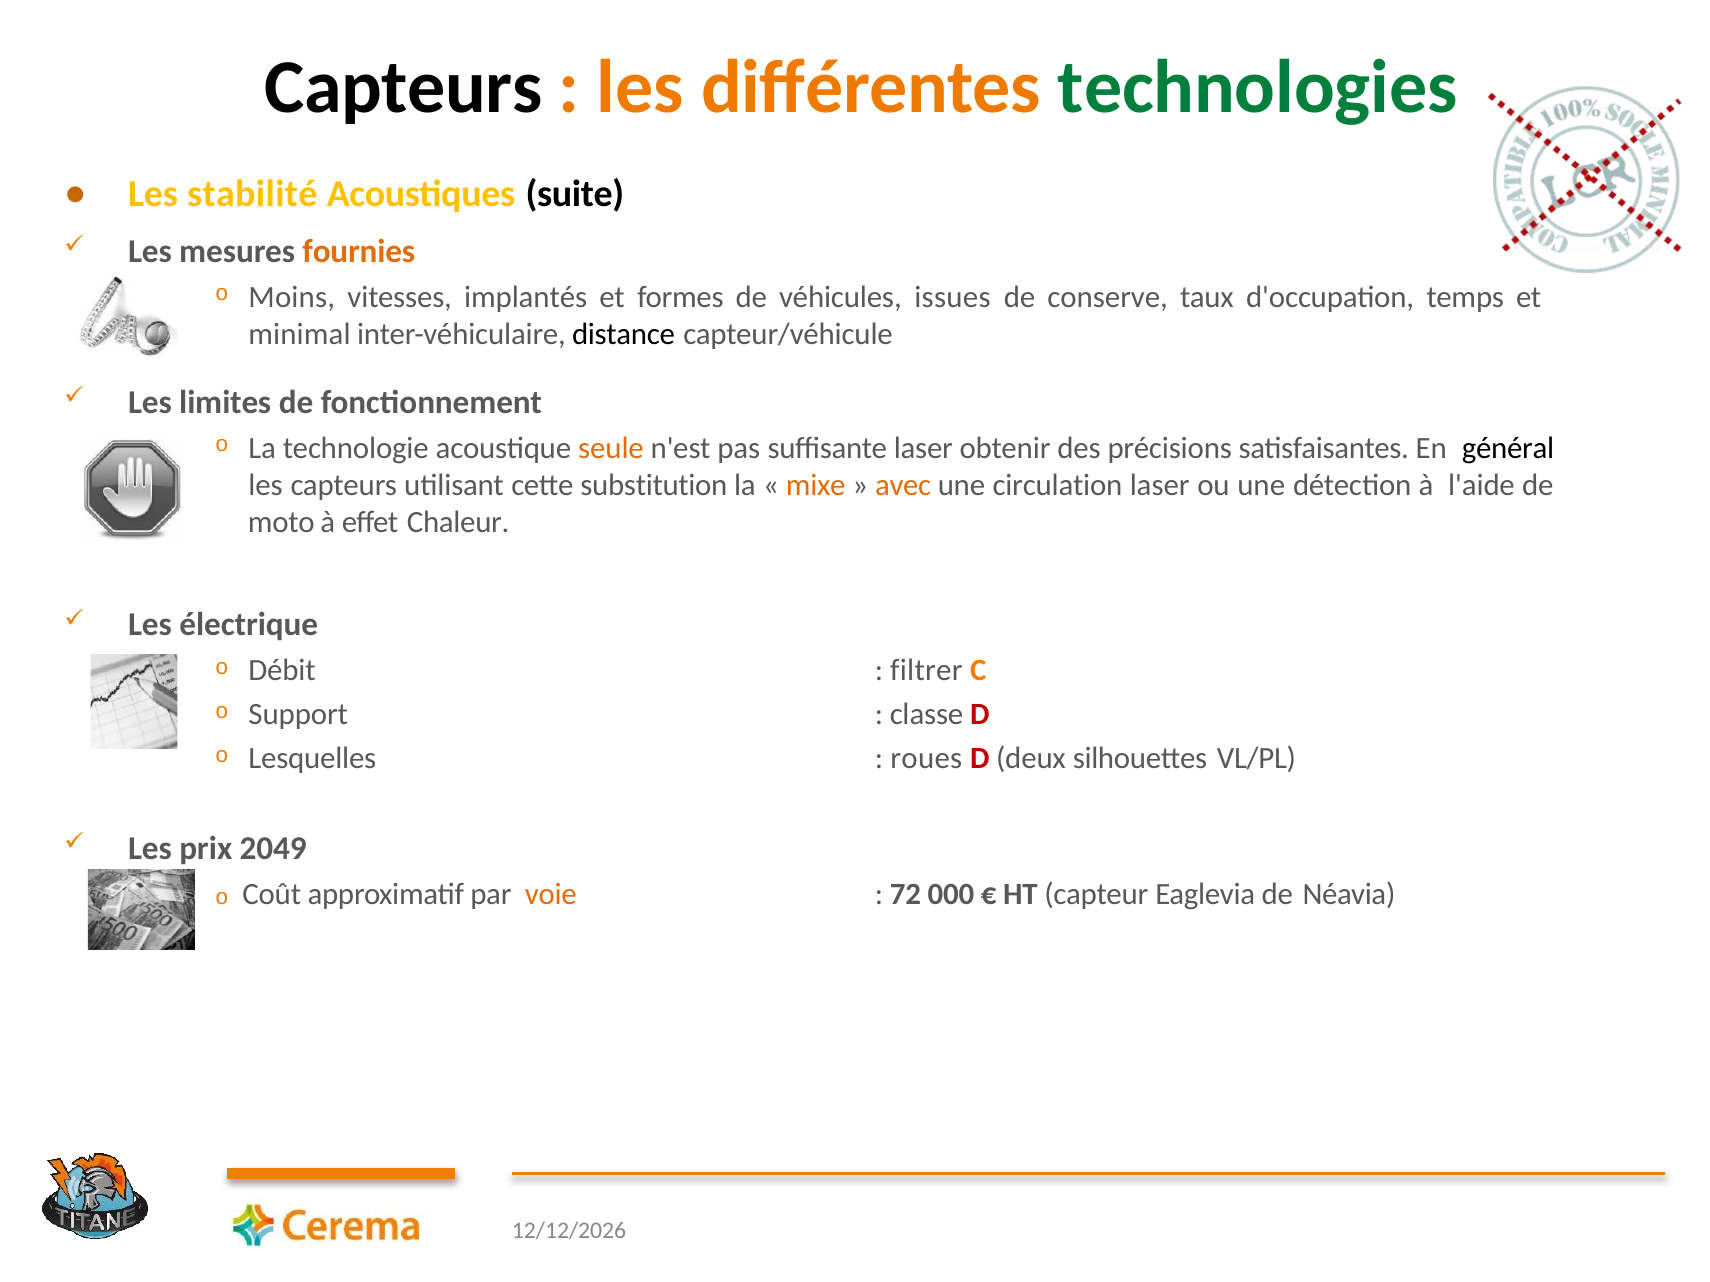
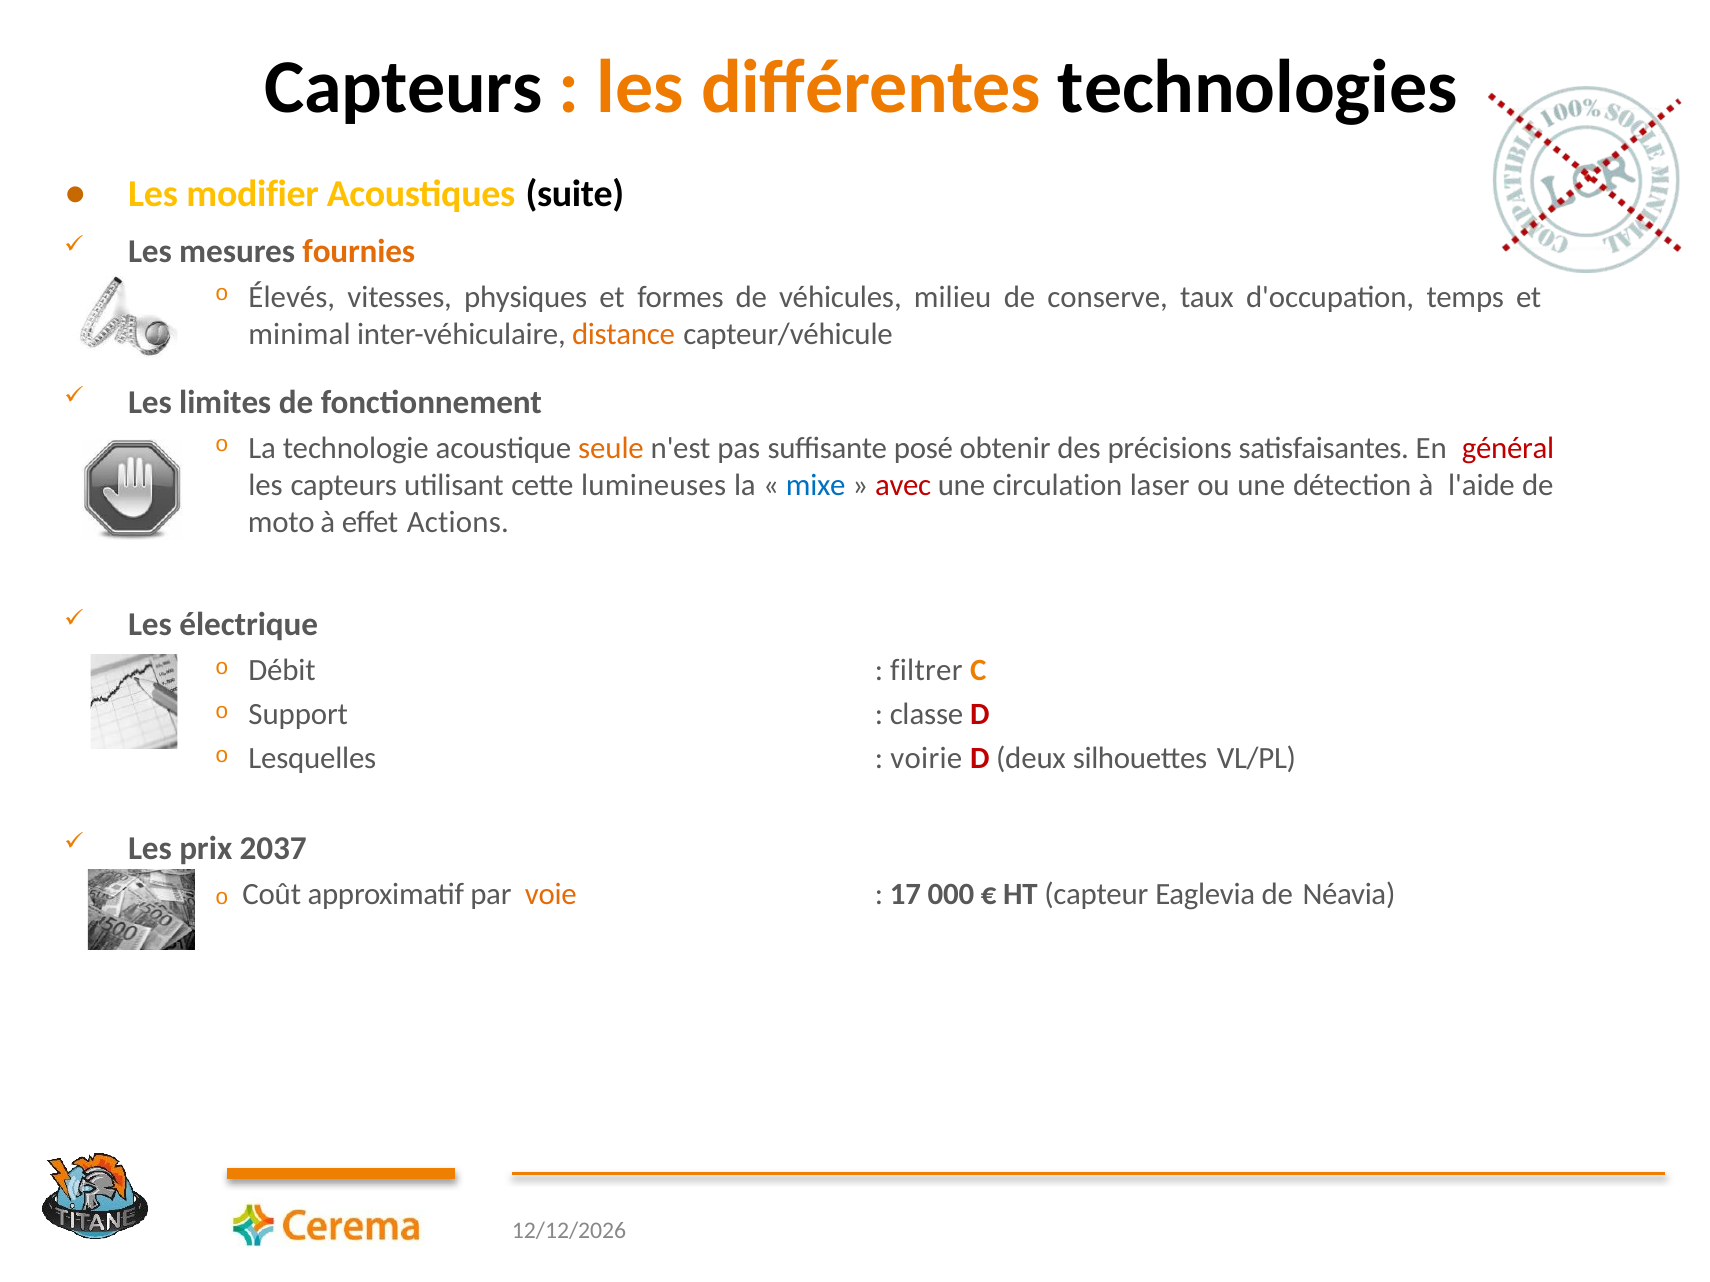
technologies colour: green -> black
stabilité: stabilité -> modifier
Moins: Moins -> Élevés
implantés: implantés -> physiques
issues: issues -> milieu
distance colour: black -> orange
suffisante laser: laser -> posé
général colour: black -> red
substitution: substitution -> lumineuses
mixe colour: orange -> blue
avec colour: orange -> red
Chaleur: Chaleur -> Actions
roues: roues -> voirie
2049: 2049 -> 2037
72: 72 -> 17
